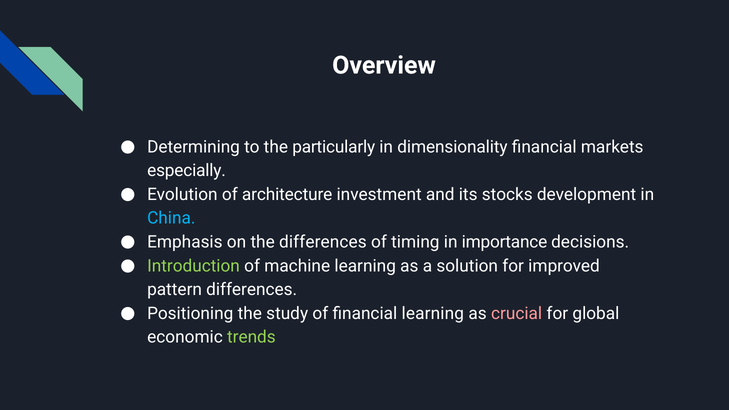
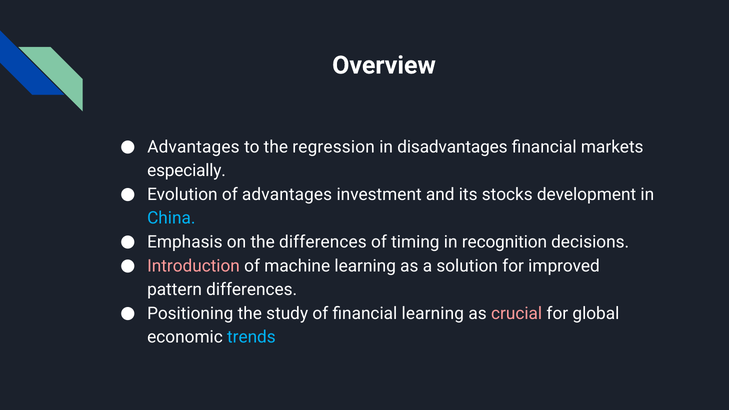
Determining at (194, 147): Determining -> Advantages
particularly: particularly -> regression
dimensionality: dimensionality -> disadvantages
of architecture: architecture -> advantages
importance: importance -> recognition
Introduction colour: light green -> pink
trends colour: light green -> light blue
